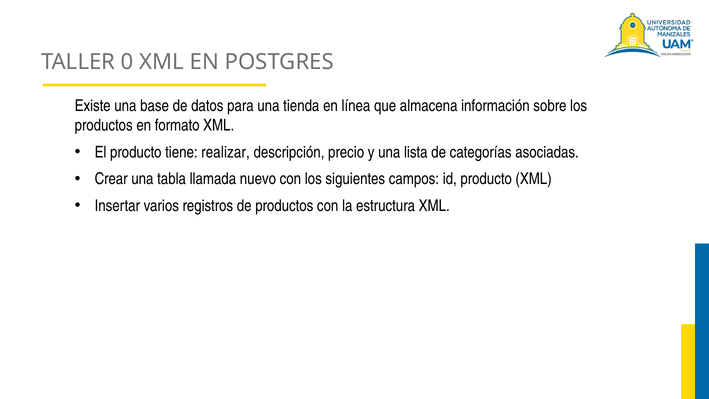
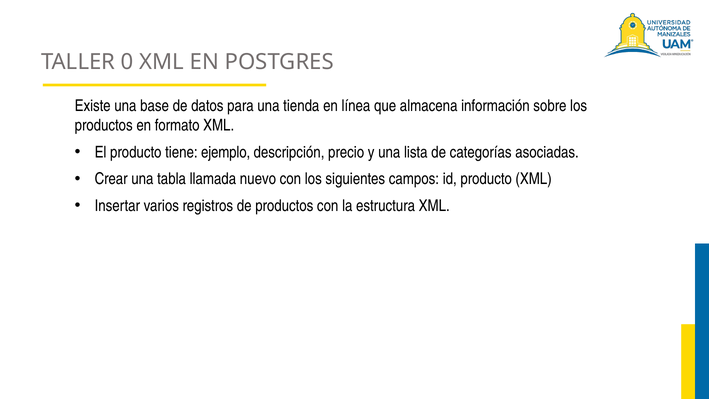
realizar: realizar -> ejemplo
